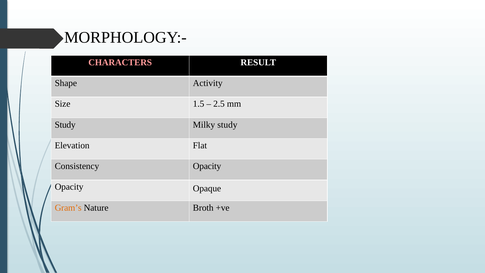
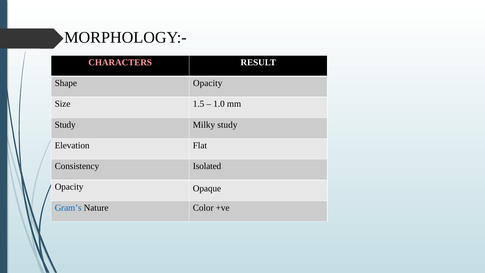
Shape Activity: Activity -> Opacity
2.5: 2.5 -> 1.0
Consistency Opacity: Opacity -> Isolated
Gram’s colour: orange -> blue
Broth: Broth -> Color
